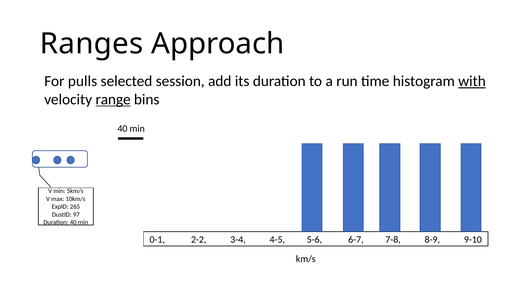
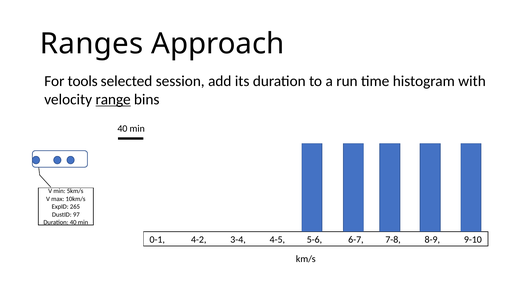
pulls: pulls -> tools
with underline: present -> none
2-2: 2-2 -> 4-2
